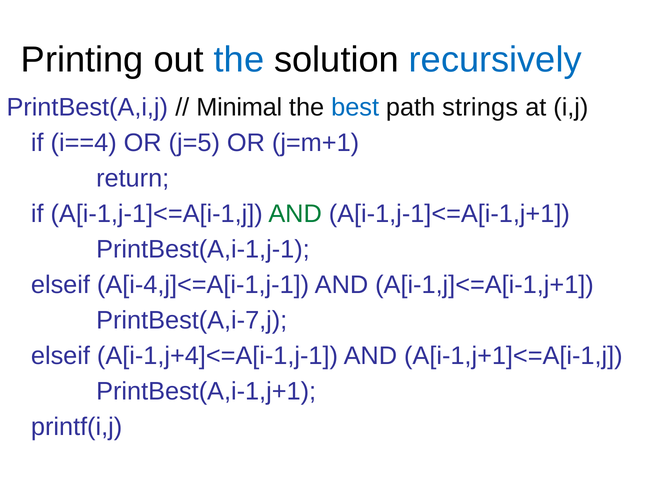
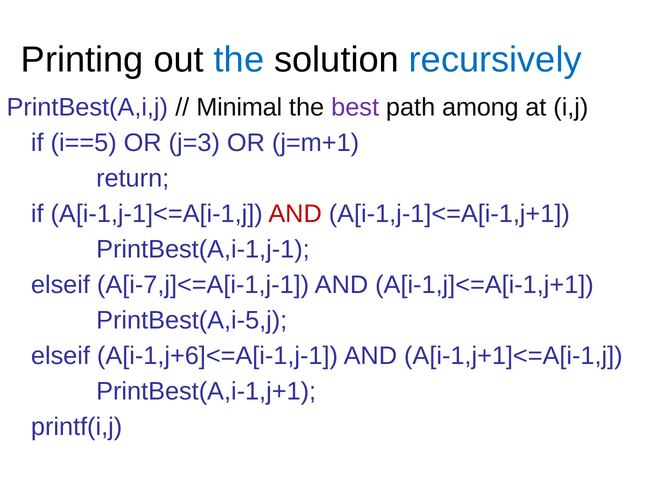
best colour: blue -> purple
strings: strings -> among
i==4: i==4 -> i==5
j=5: j=5 -> j=3
AND at (295, 214) colour: green -> red
A[i-4,j]<=A[i-1,j-1: A[i-4,j]<=A[i-1,j-1 -> A[i-7,j]<=A[i-1,j-1
PrintBest(A,i-7,j: PrintBest(A,i-7,j -> PrintBest(A,i-5,j
A[i-1,j+4]<=A[i-1,j-1: A[i-1,j+4]<=A[i-1,j-1 -> A[i-1,j+6]<=A[i-1,j-1
